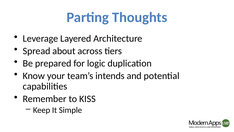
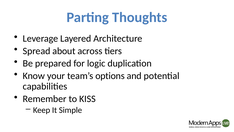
intends: intends -> options
